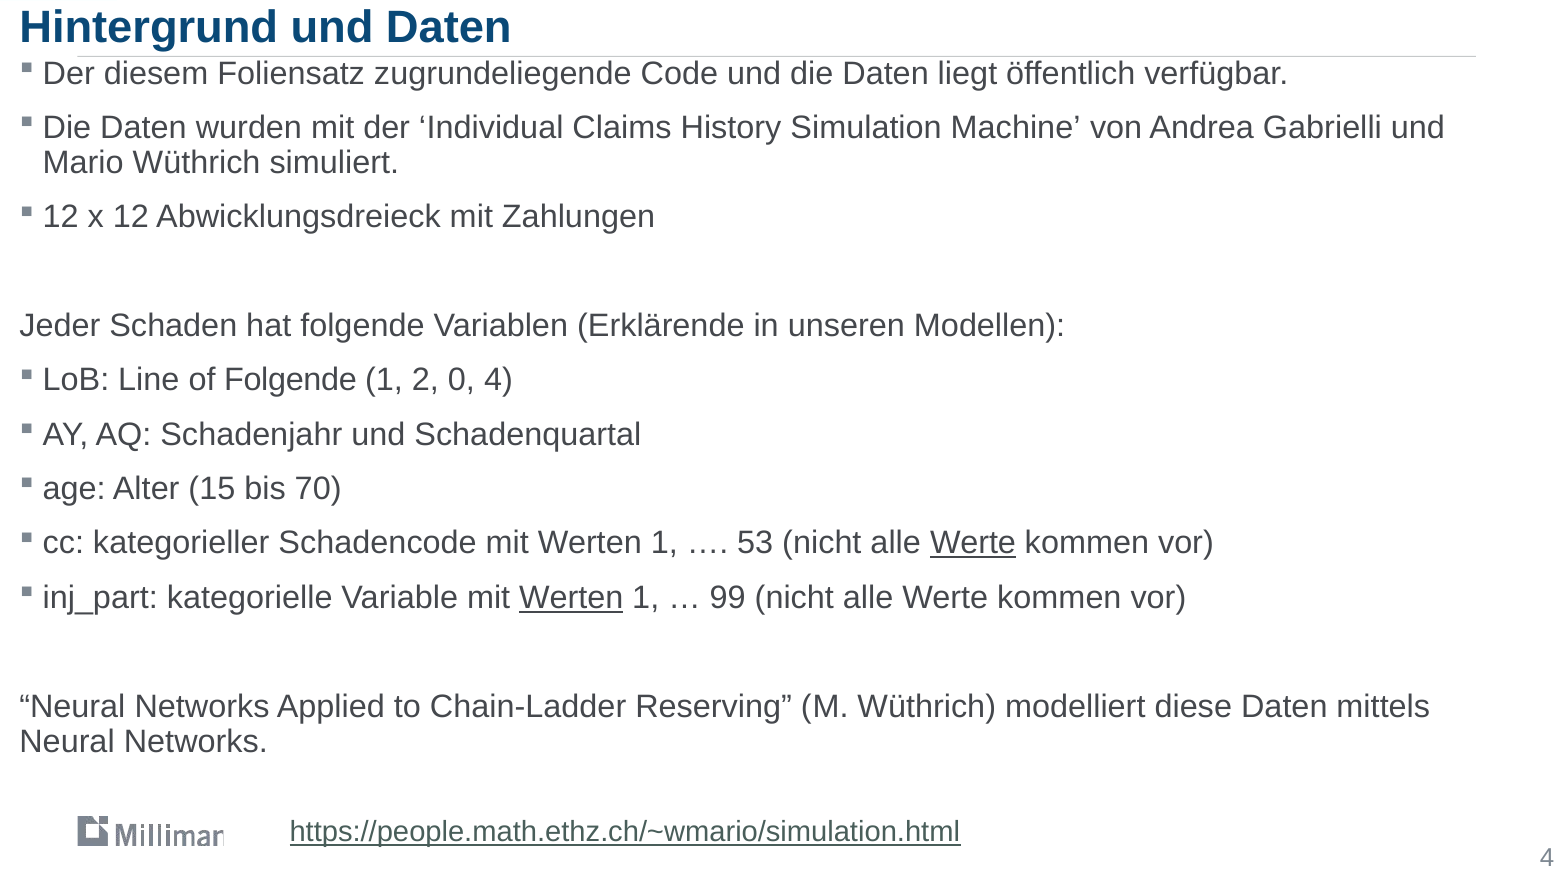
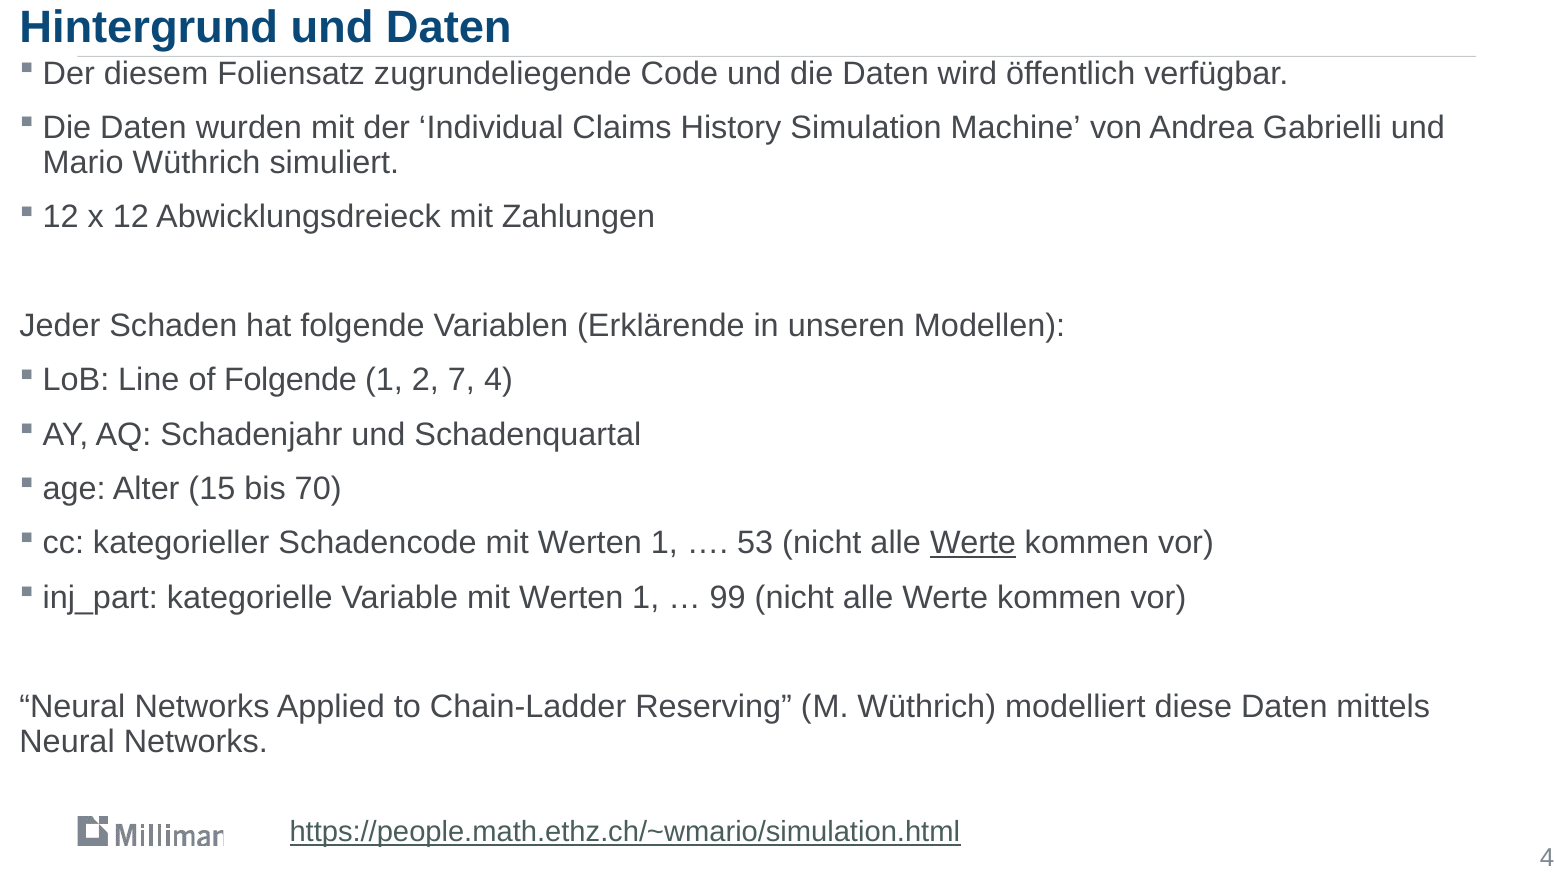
liegt: liegt -> wird
0: 0 -> 7
Werten at (571, 598) underline: present -> none
